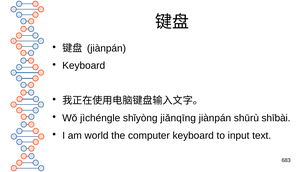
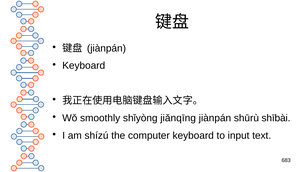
jìchéngle: jìchéngle -> smoothly
world: world -> shízú
